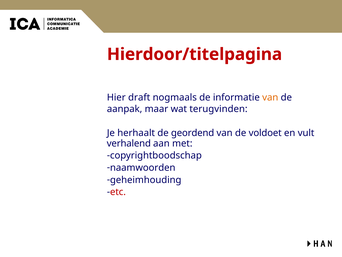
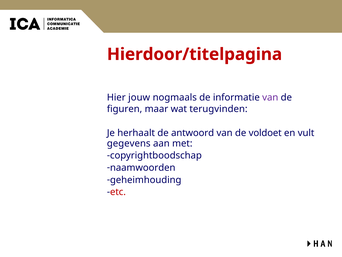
draft: draft -> jouw
van at (270, 97) colour: orange -> purple
aanpak: aanpak -> figuren
geordend: geordend -> antwoord
verhalend: verhalend -> gegevens
